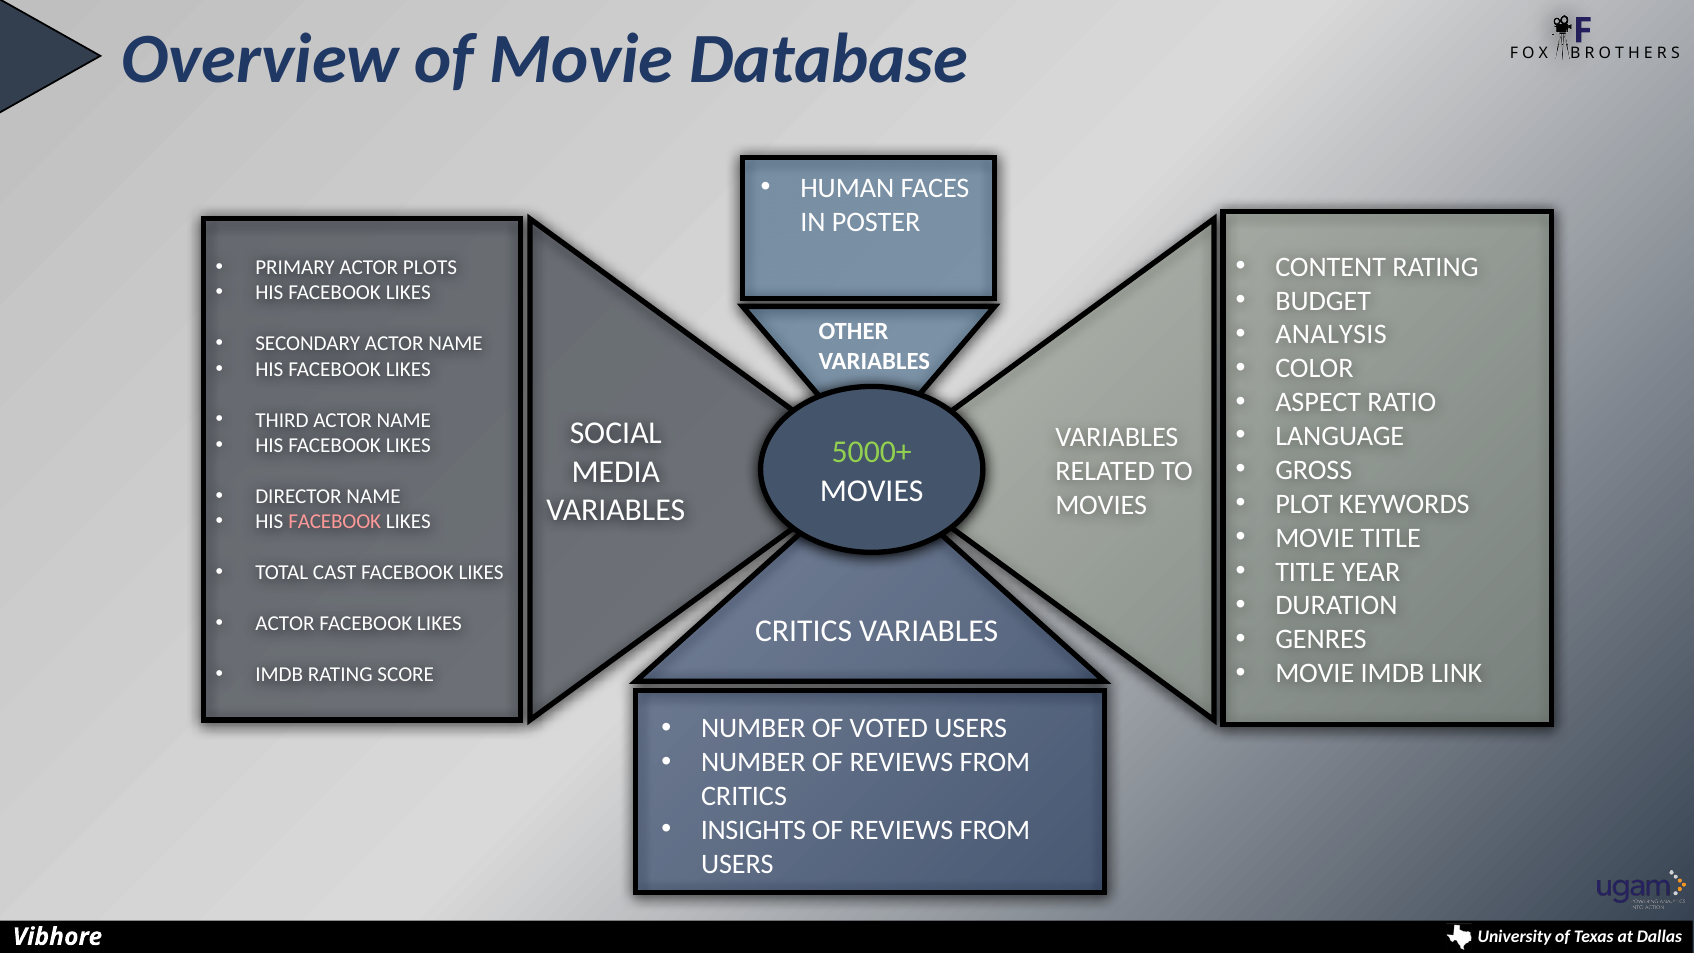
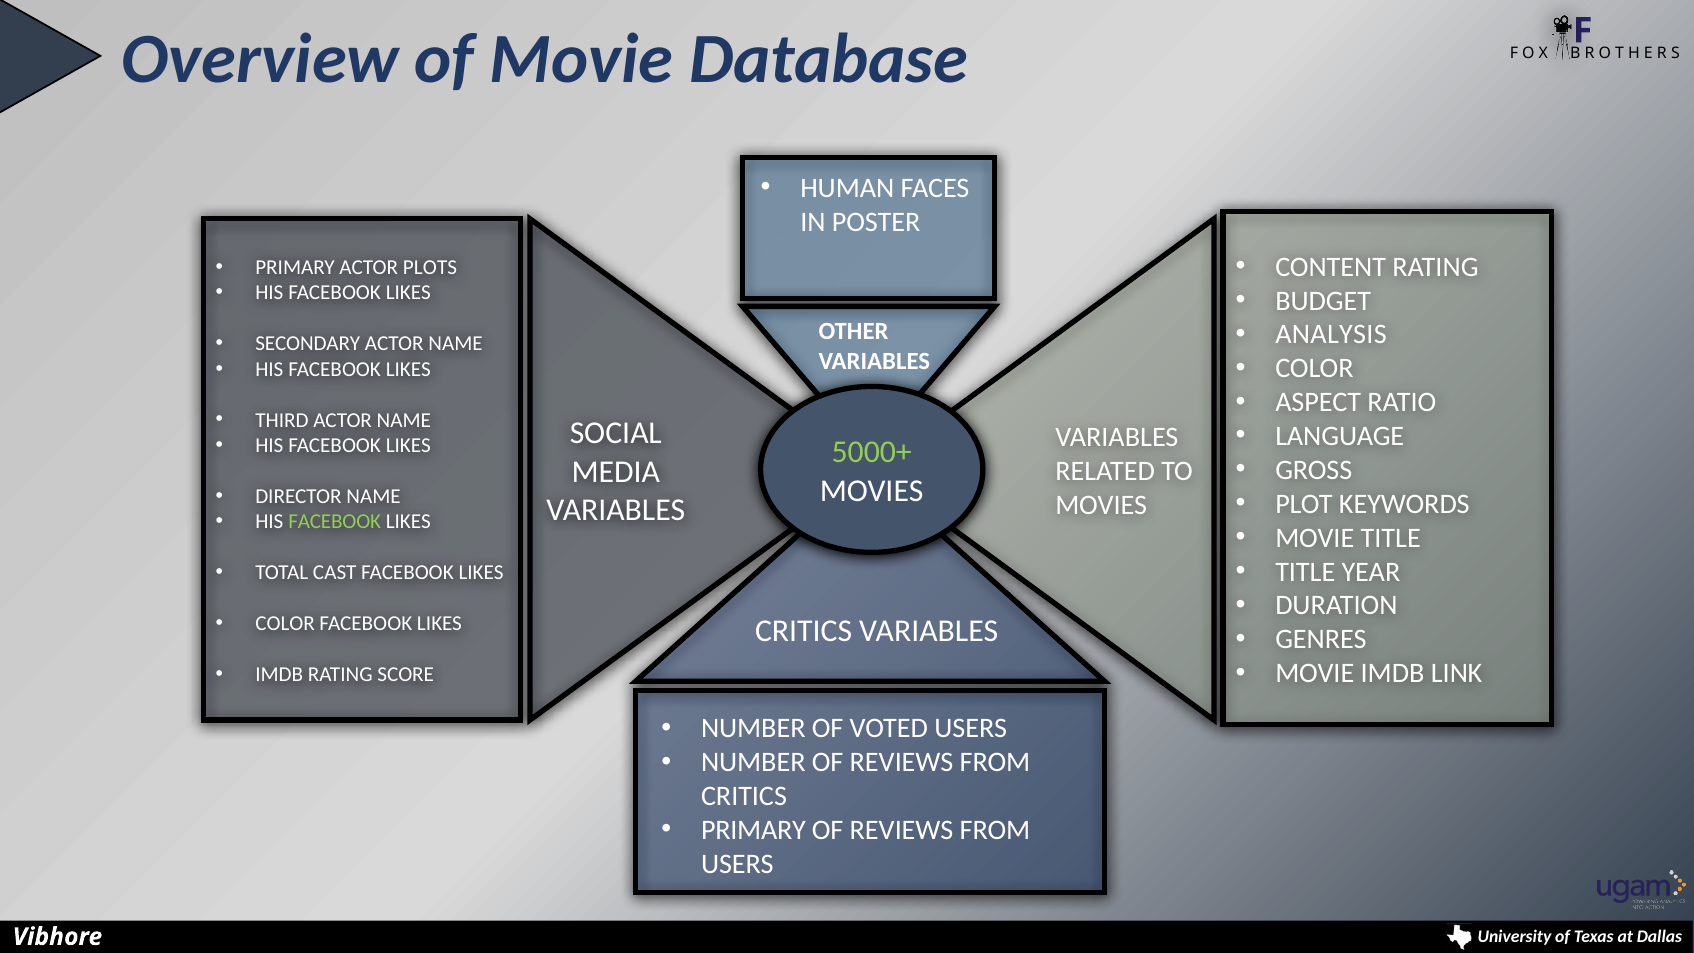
FACEBOOK at (335, 522) colour: pink -> light green
ACTOR at (285, 623): ACTOR -> COLOR
INSIGHTS at (753, 830): INSIGHTS -> PRIMARY
